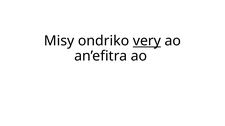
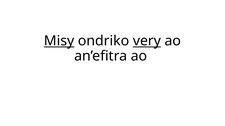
Misy underline: none -> present
